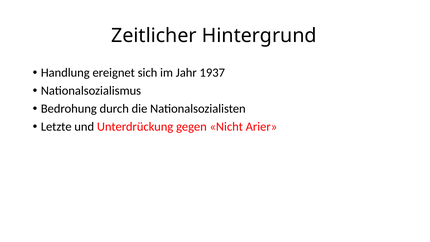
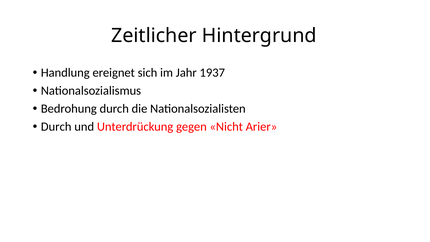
Letzte at (56, 127): Letzte -> Durch
